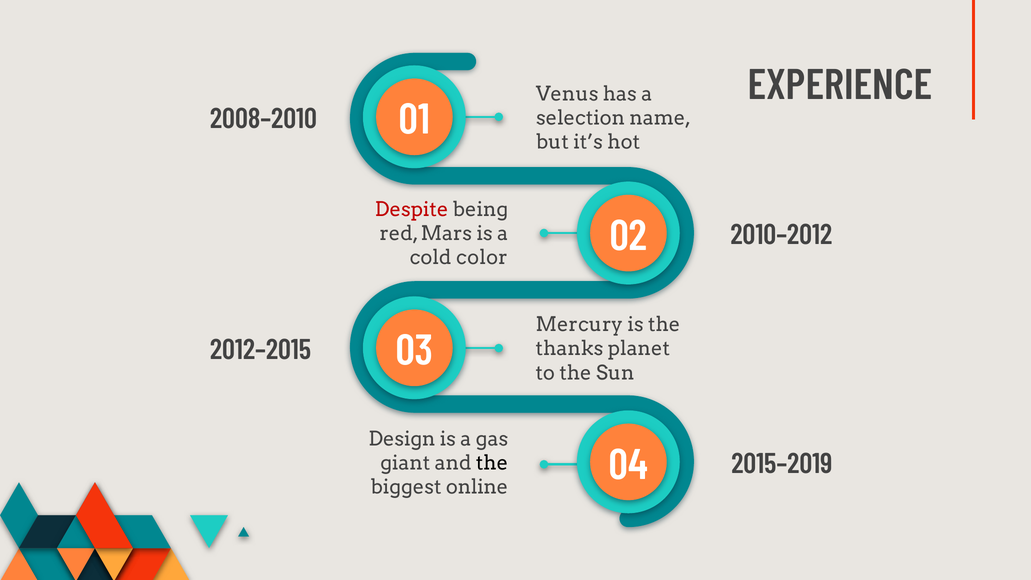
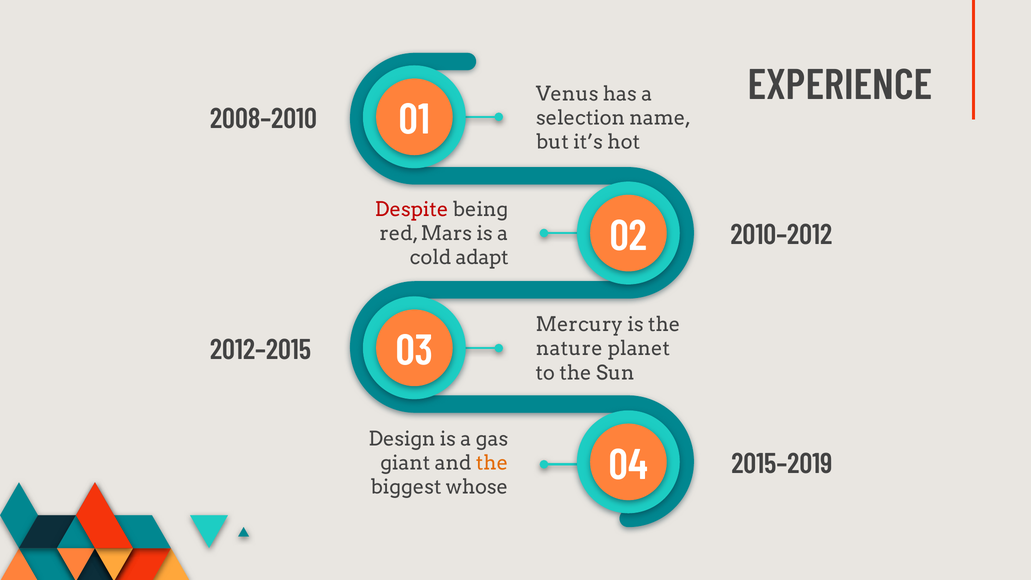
color: color -> adapt
thanks: thanks -> nature
the at (492, 463) colour: black -> orange
online: online -> whose
